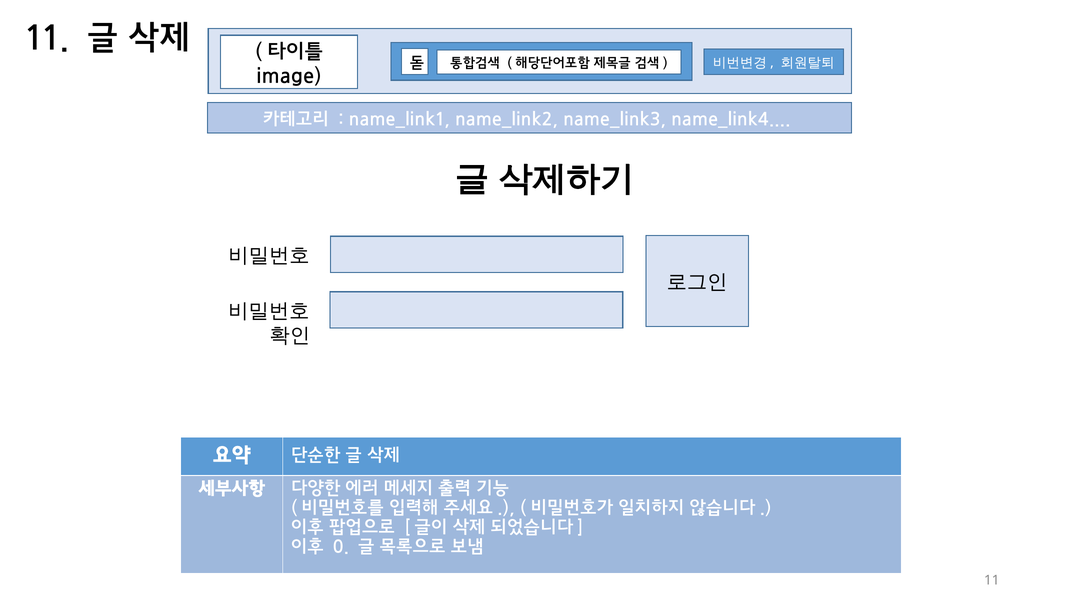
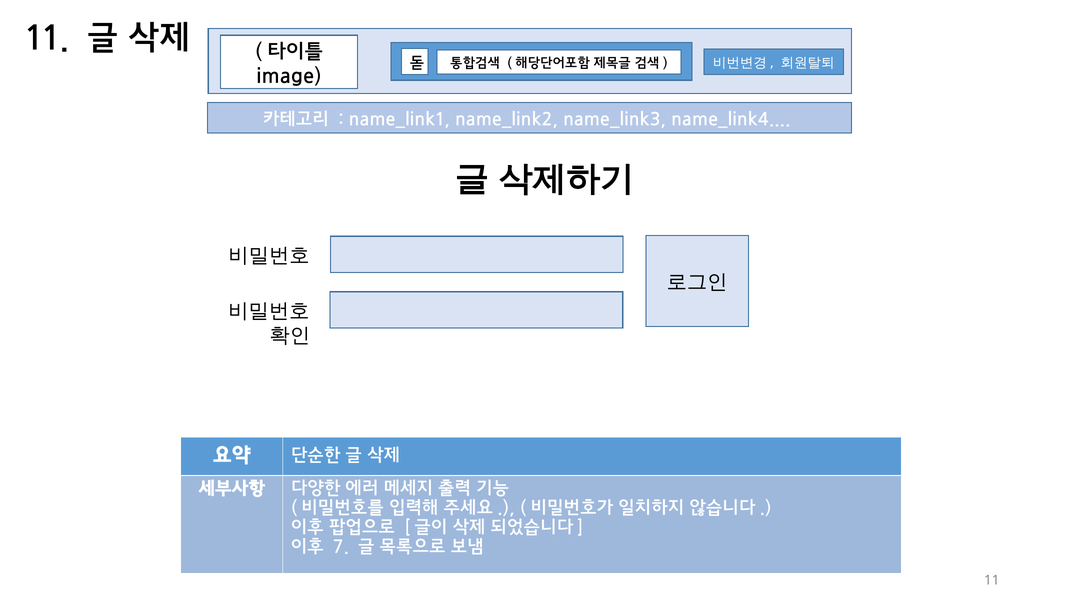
0: 0 -> 7
